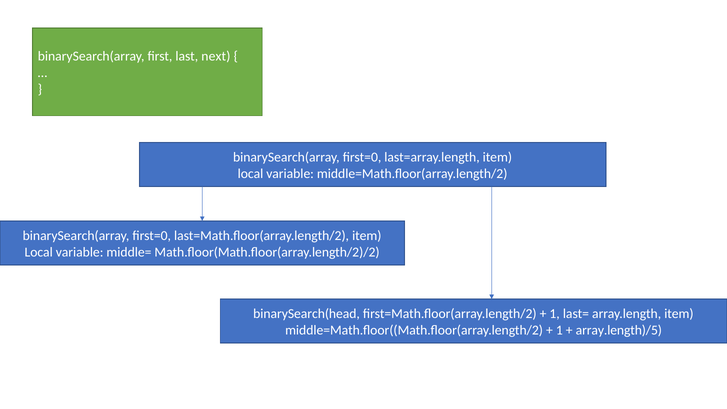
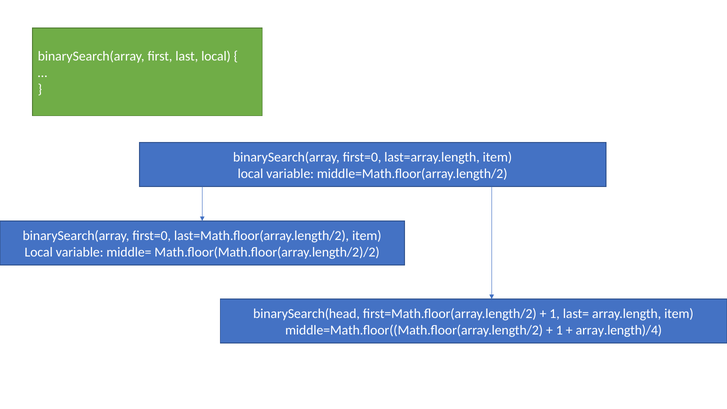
last next: next -> local
array.length)/5: array.length)/5 -> array.length)/4
